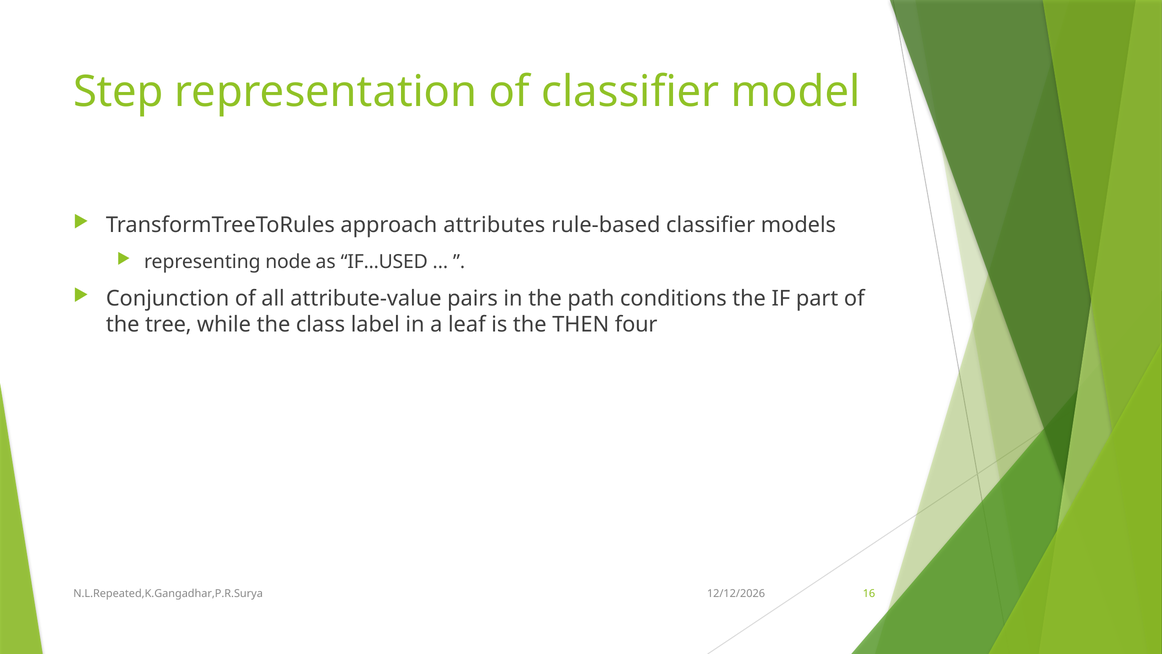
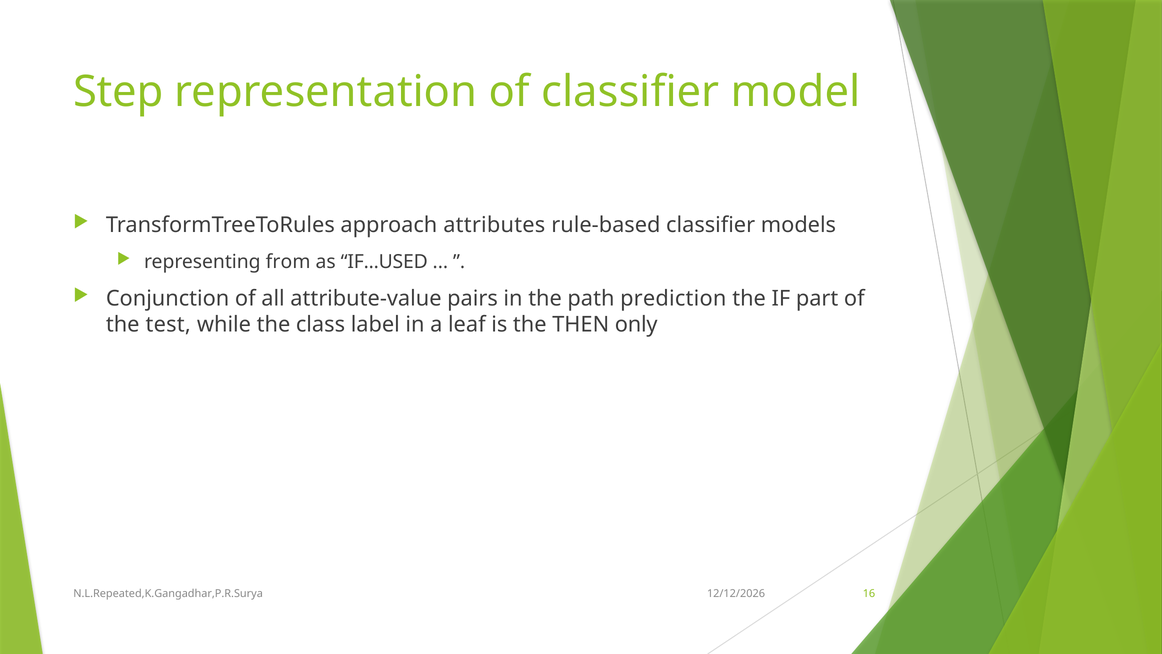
node: node -> from
conditions: conditions -> prediction
tree: tree -> test
four: four -> only
